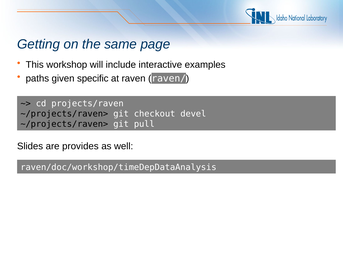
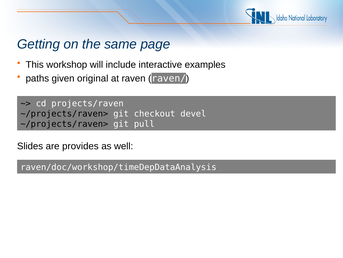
specific: specific -> original
